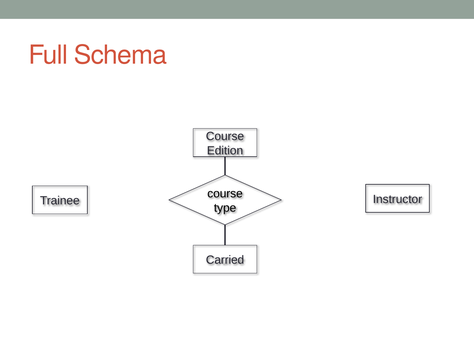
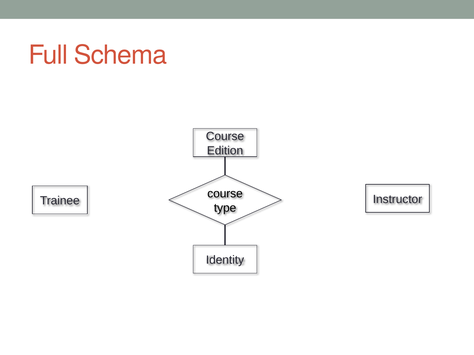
Carried: Carried -> Identity
